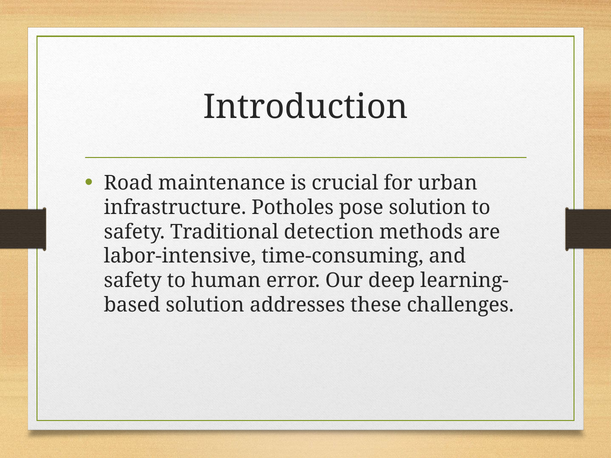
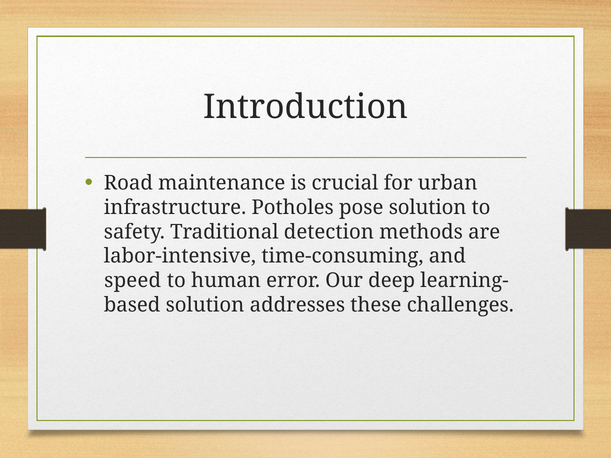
safety at (133, 281): safety -> speed
